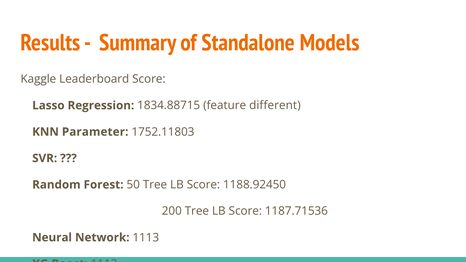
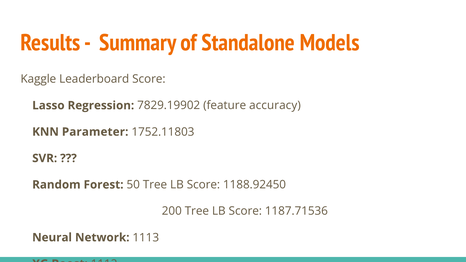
1834.88715: 1834.88715 -> 7829.19902
different: different -> accuracy
